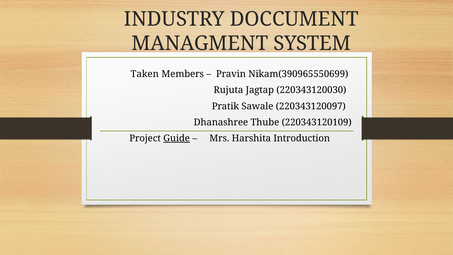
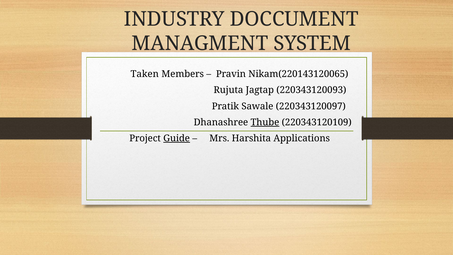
Nikam(390965550699: Nikam(390965550699 -> Nikam(220143120065
220343120030: 220343120030 -> 220343120093
Thube underline: none -> present
Introduction: Introduction -> Applications
